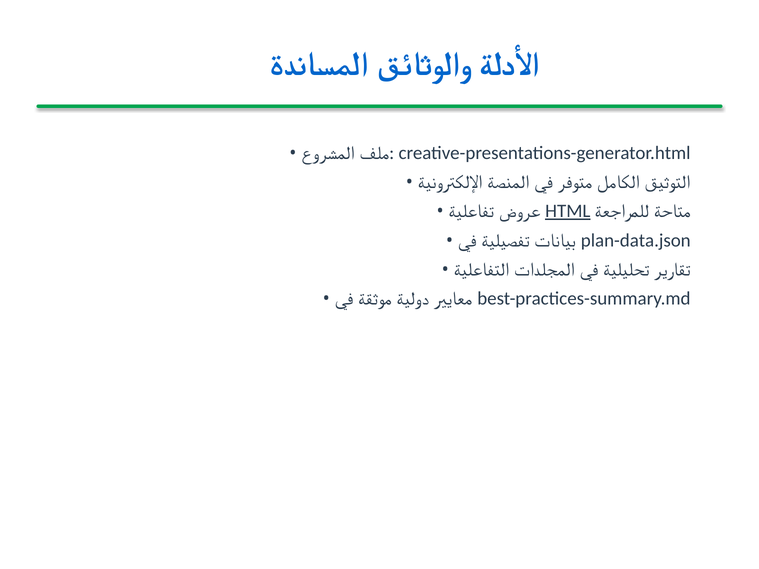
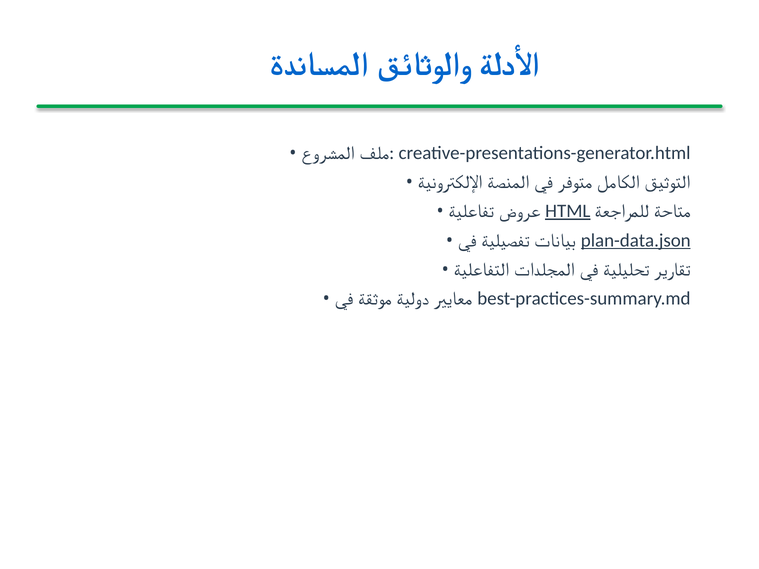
plan-data.json underline: none -> present
